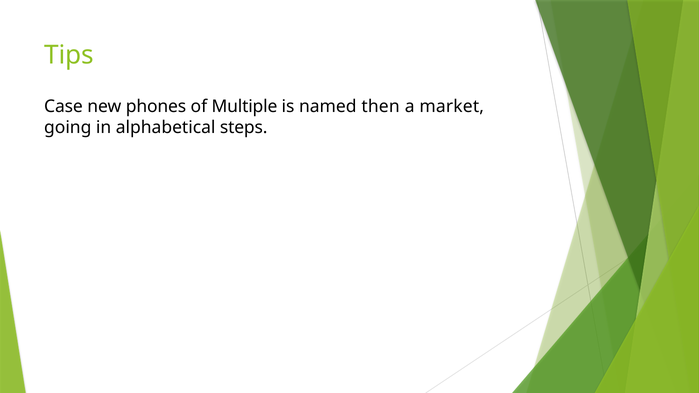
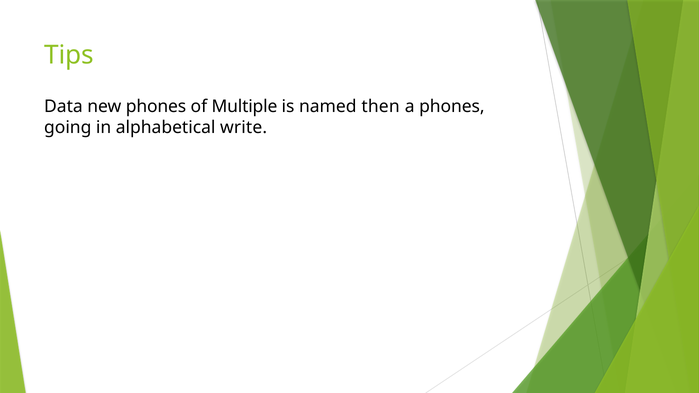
Case: Case -> Data
a market: market -> phones
steps: steps -> write
